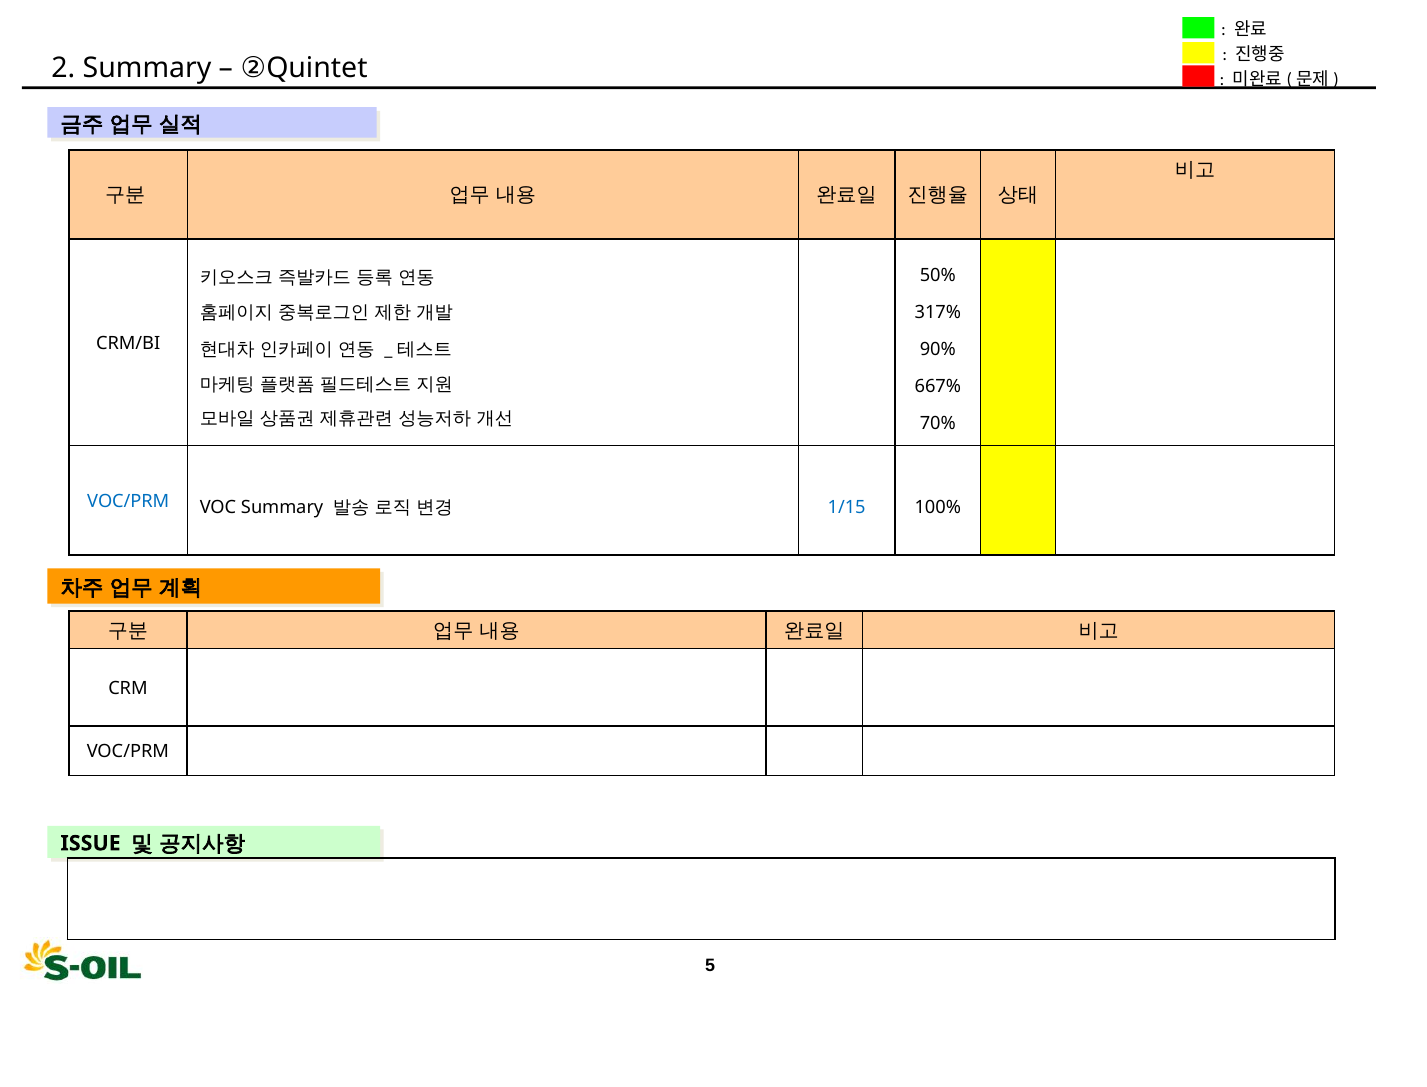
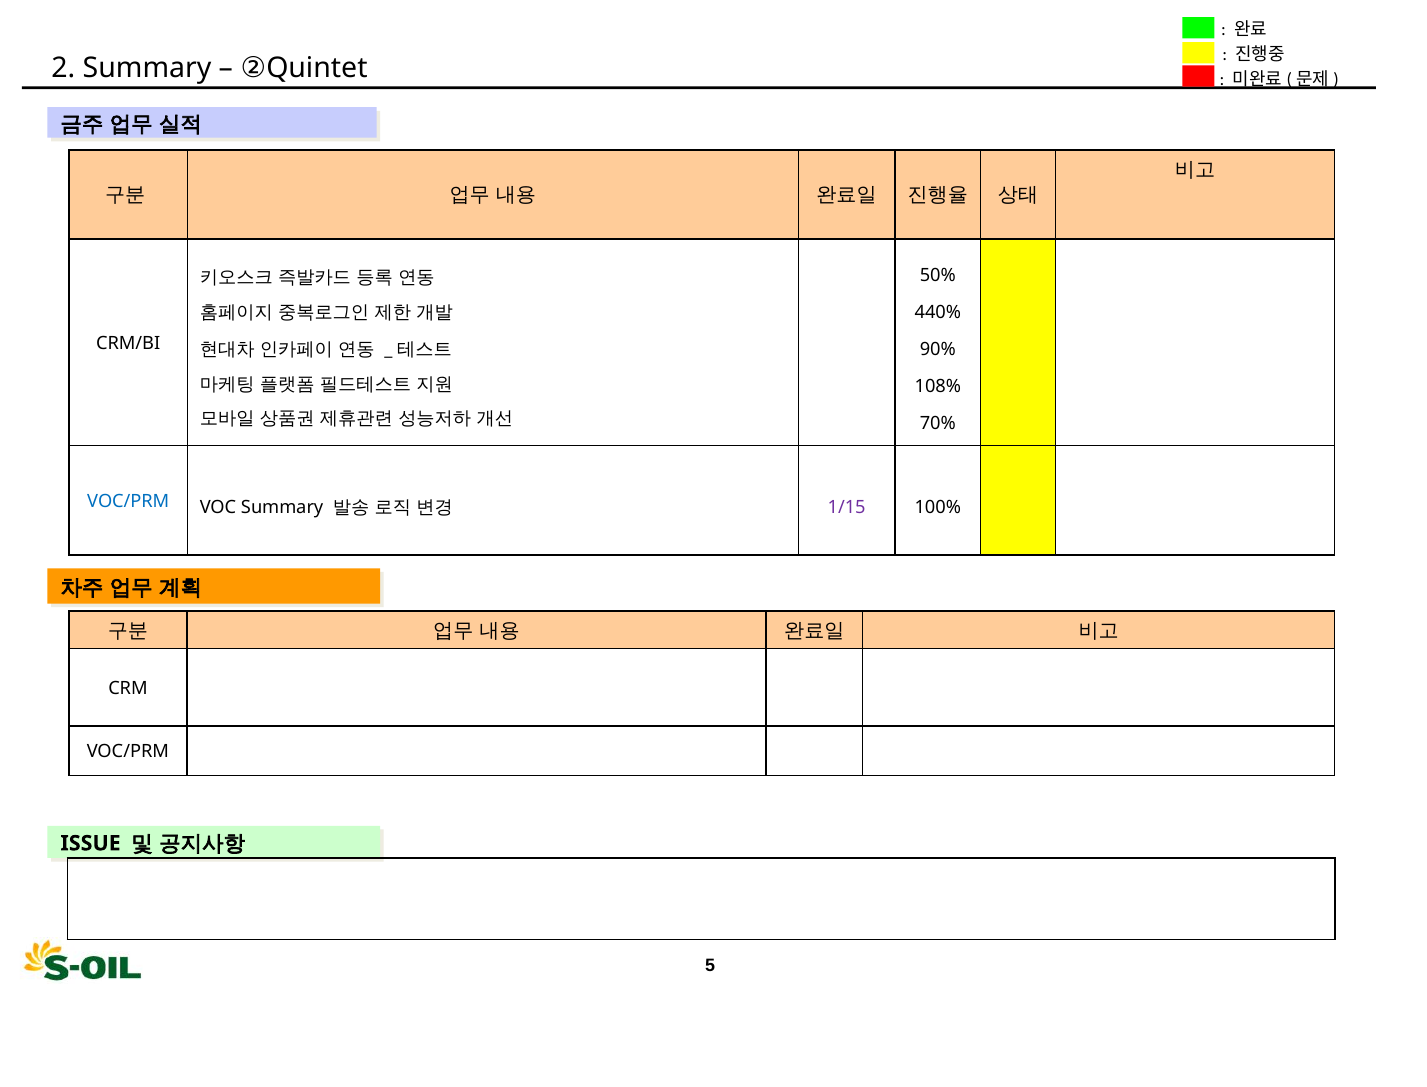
317%: 317% -> 440%
667%: 667% -> 108%
1/15 colour: blue -> purple
